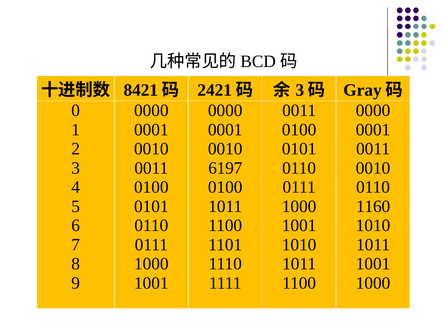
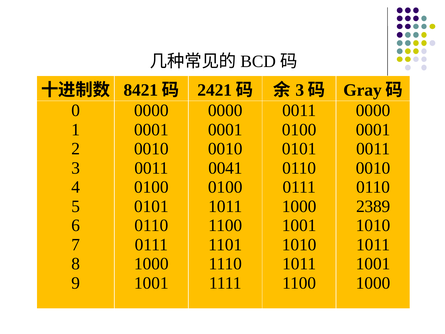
6197: 6197 -> 0041
1160: 1160 -> 2389
